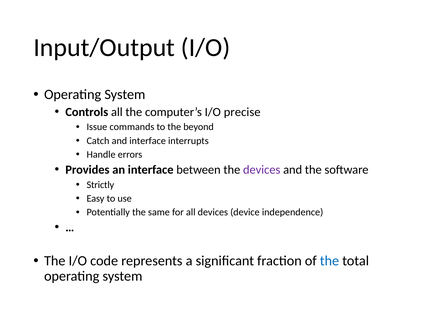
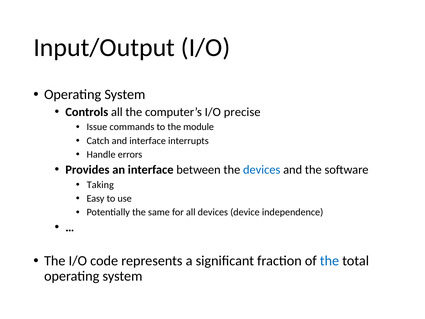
beyond: beyond -> module
devices at (262, 170) colour: purple -> blue
Strictly: Strictly -> Taking
